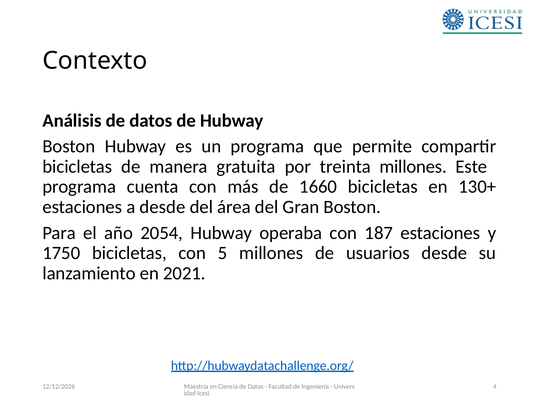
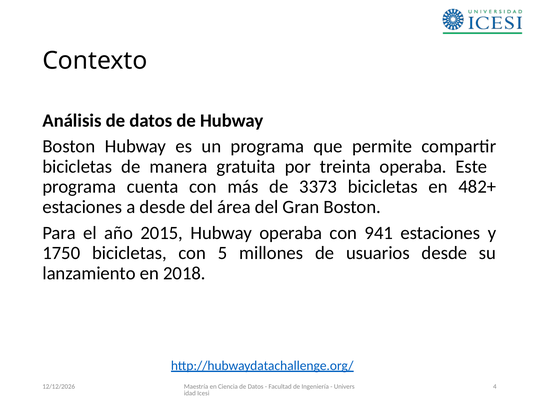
treinta millones: millones -> operaba
1660: 1660 -> 3373
130+: 130+ -> 482+
2054: 2054 -> 2015
187: 187 -> 941
2021: 2021 -> 2018
